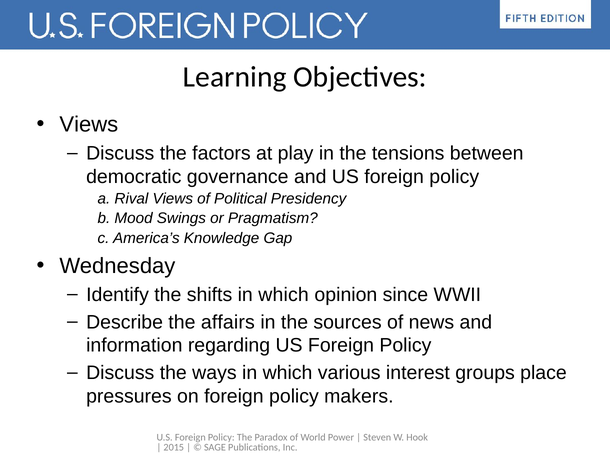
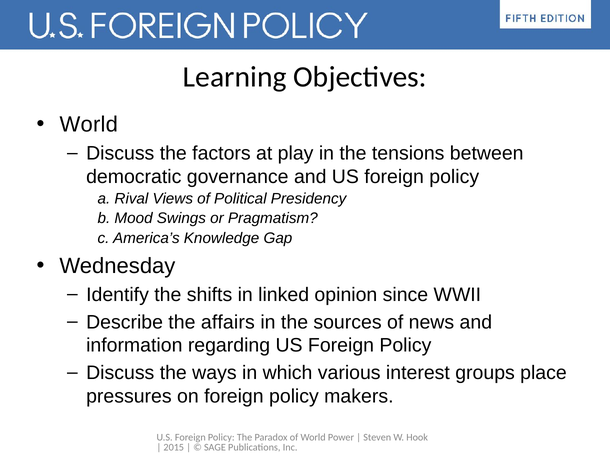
Views at (89, 125): Views -> World
shifts in which: which -> linked
